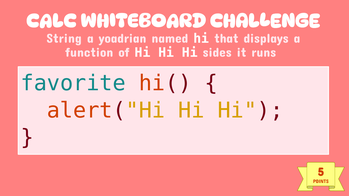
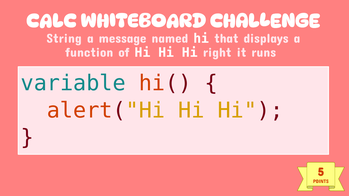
yoadrian: yoadrian -> message
sides: sides -> right
favorite: favorite -> variable
